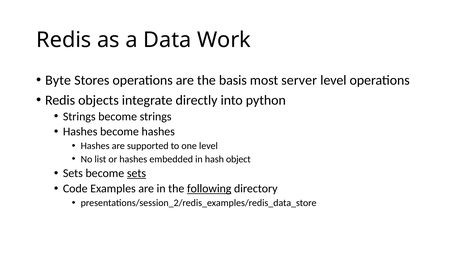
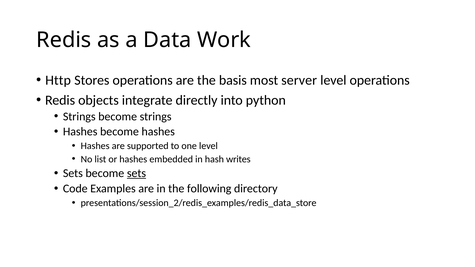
Byte: Byte -> Http
object: object -> writes
following underline: present -> none
